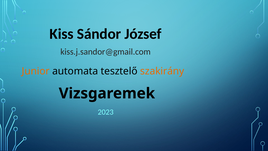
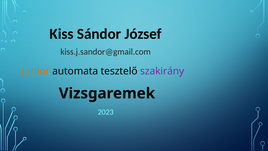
szakirány colour: orange -> purple
